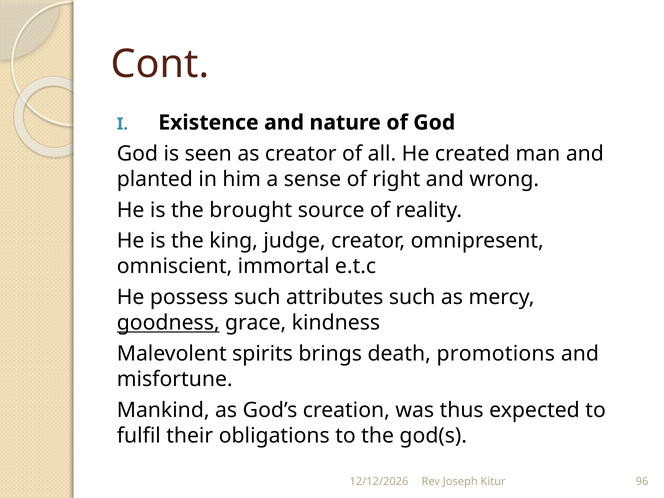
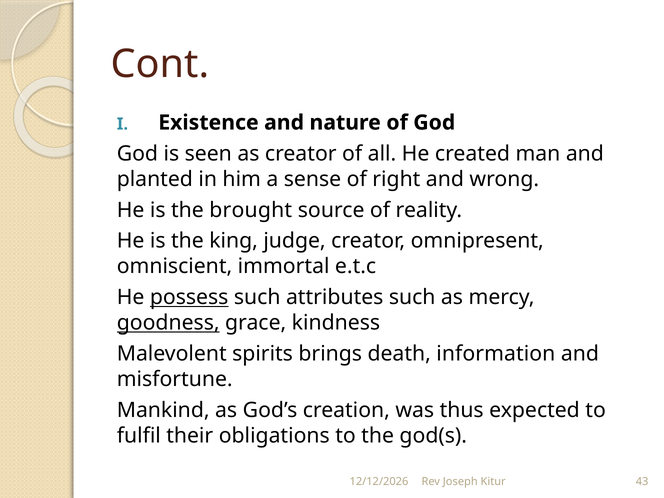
possess underline: none -> present
promotions: promotions -> information
96: 96 -> 43
